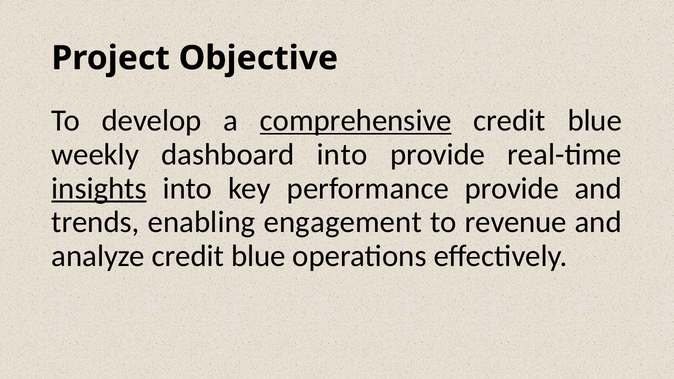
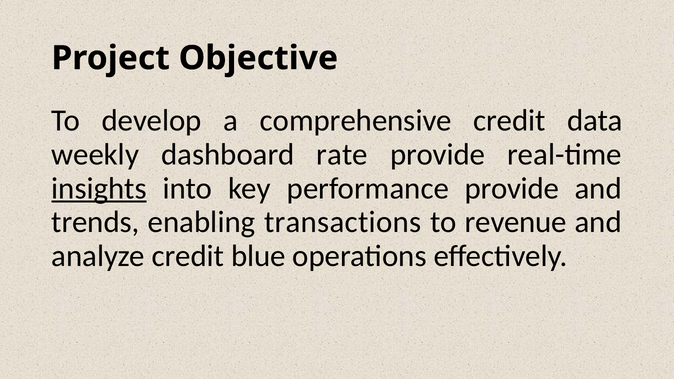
comprehensive underline: present -> none
blue at (595, 120): blue -> data
dashboard into: into -> rate
engagement: engagement -> transactions
